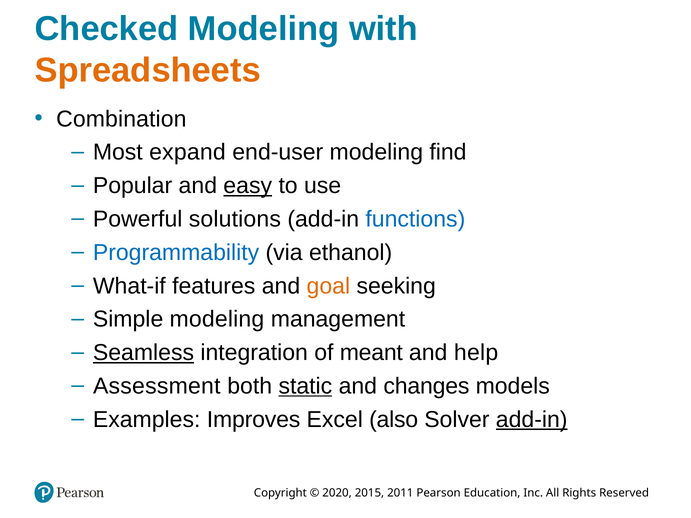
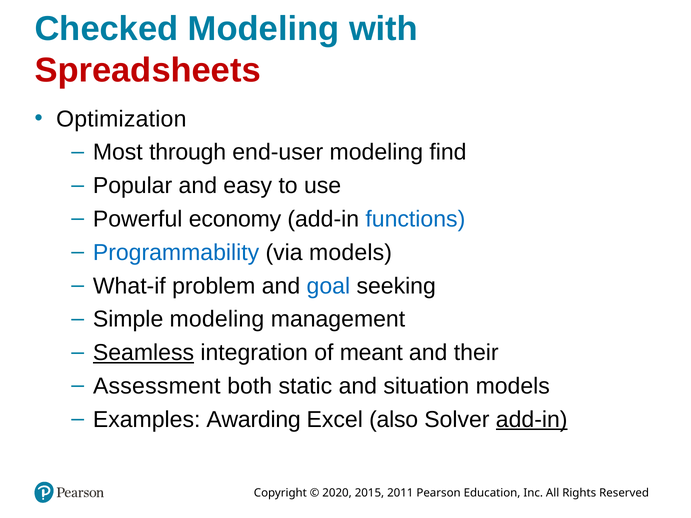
Spreadsheets colour: orange -> red
Combination: Combination -> Optimization
expand: expand -> through
easy underline: present -> none
solutions: solutions -> economy
via ethanol: ethanol -> models
features: features -> problem
goal colour: orange -> blue
help: help -> their
static underline: present -> none
changes: changes -> situation
Improves: Improves -> Awarding
